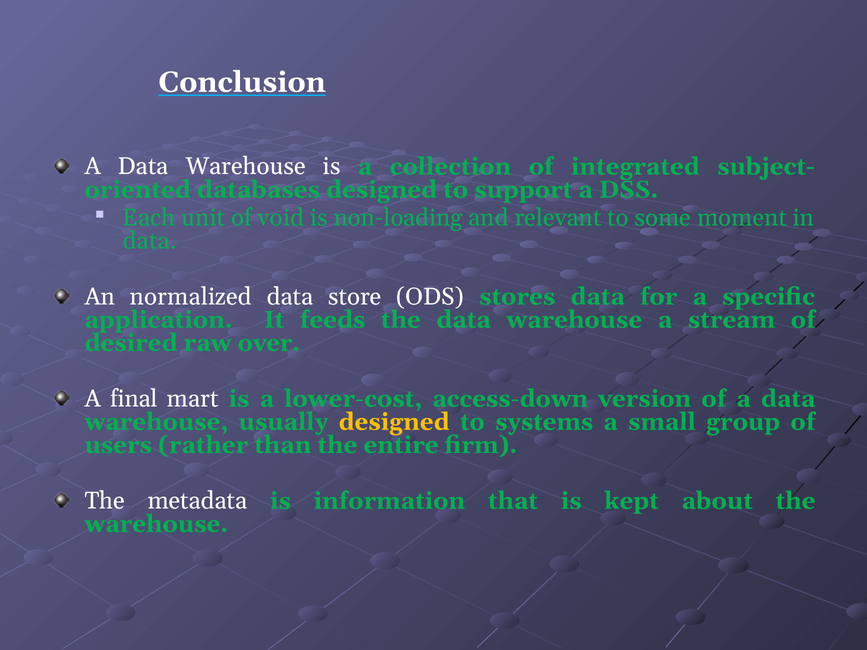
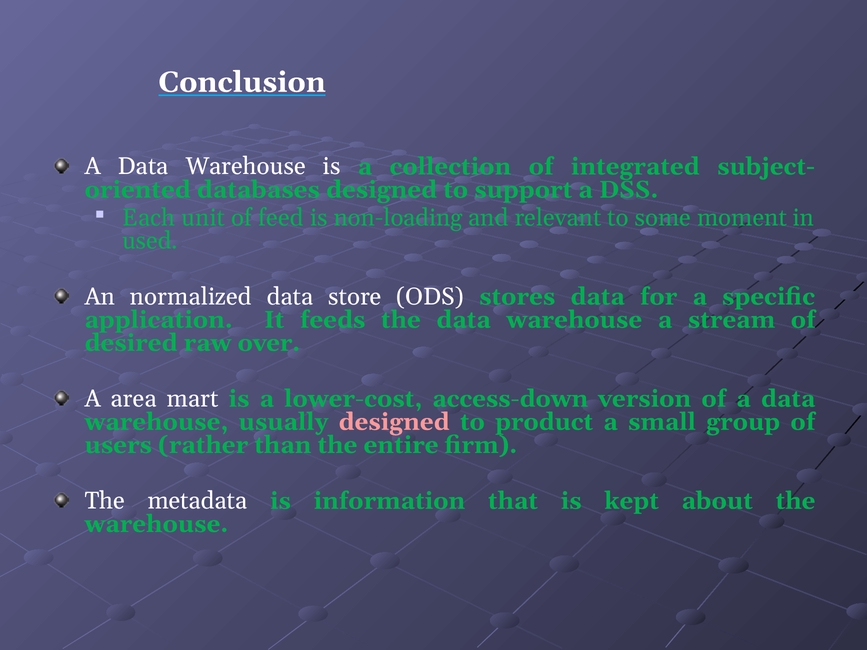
void: void -> feed
data at (150, 241): data -> used
final: final -> area
designed at (394, 422) colour: yellow -> pink
systems: systems -> product
